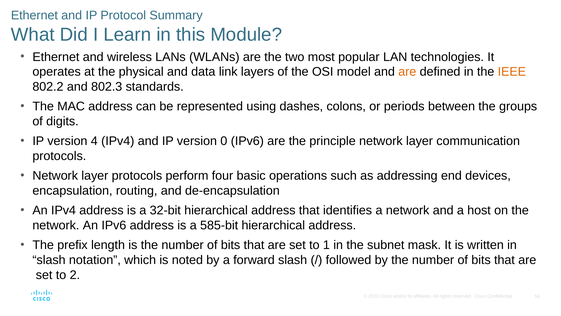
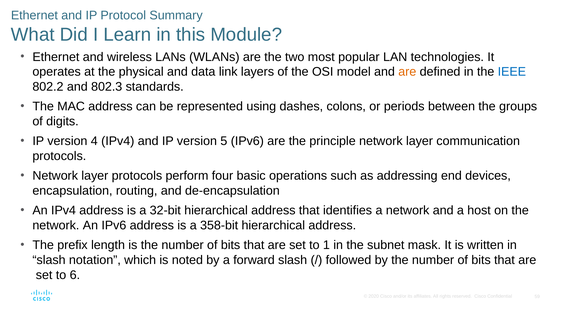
IEEE colour: orange -> blue
0: 0 -> 5
585-bit: 585-bit -> 358-bit
2: 2 -> 6
